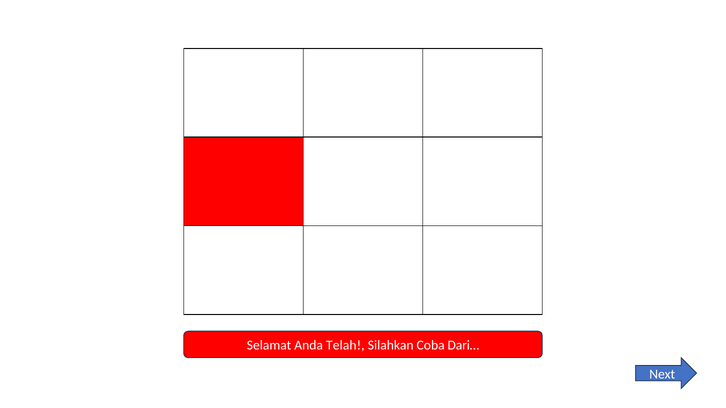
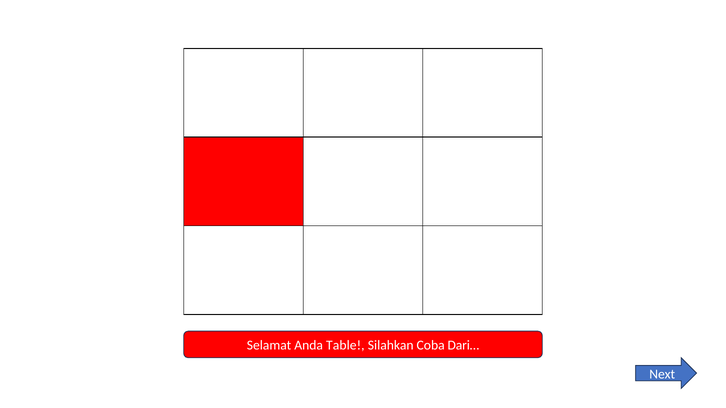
Telah: Telah -> Table
